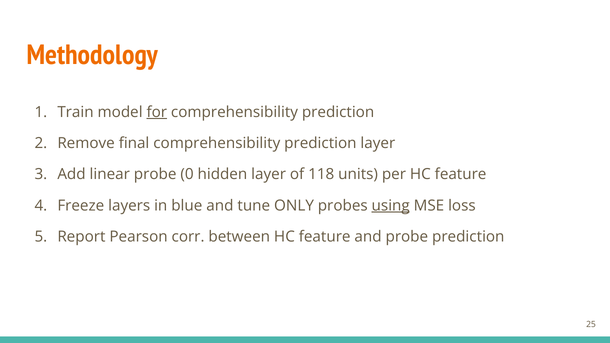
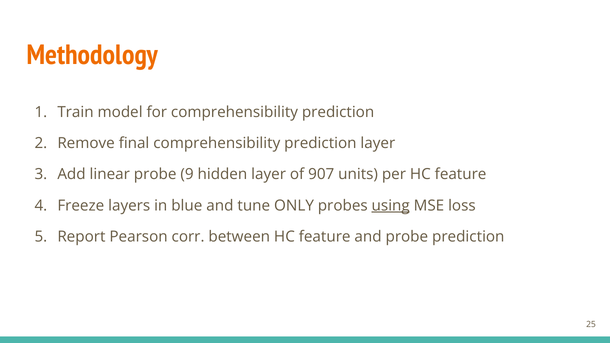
for underline: present -> none
0: 0 -> 9
118: 118 -> 907
